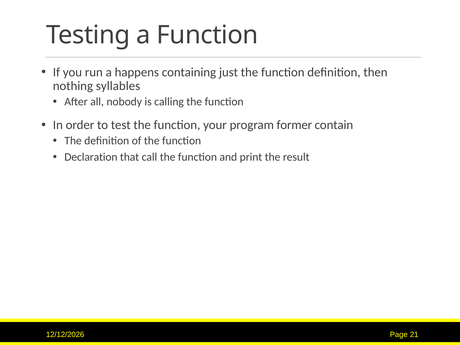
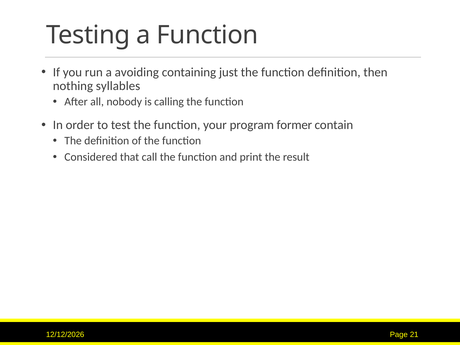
happens: happens -> avoiding
Declaration: Declaration -> Considered
